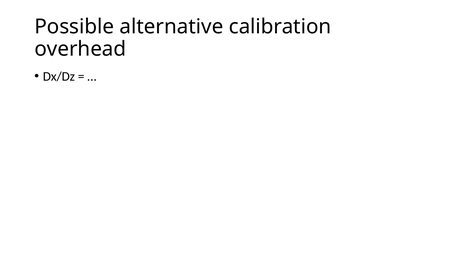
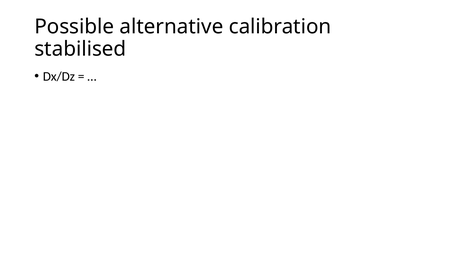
overhead: overhead -> stabilised
